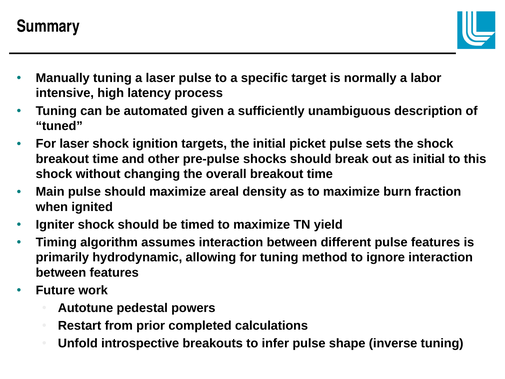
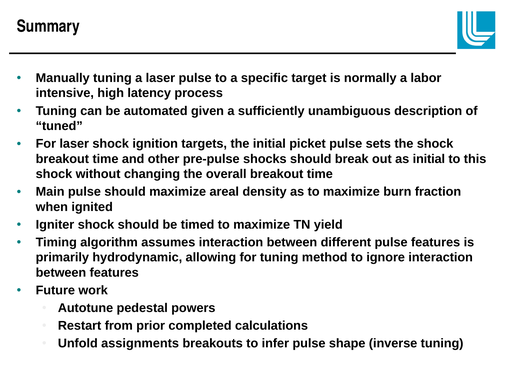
introspective: introspective -> assignments
